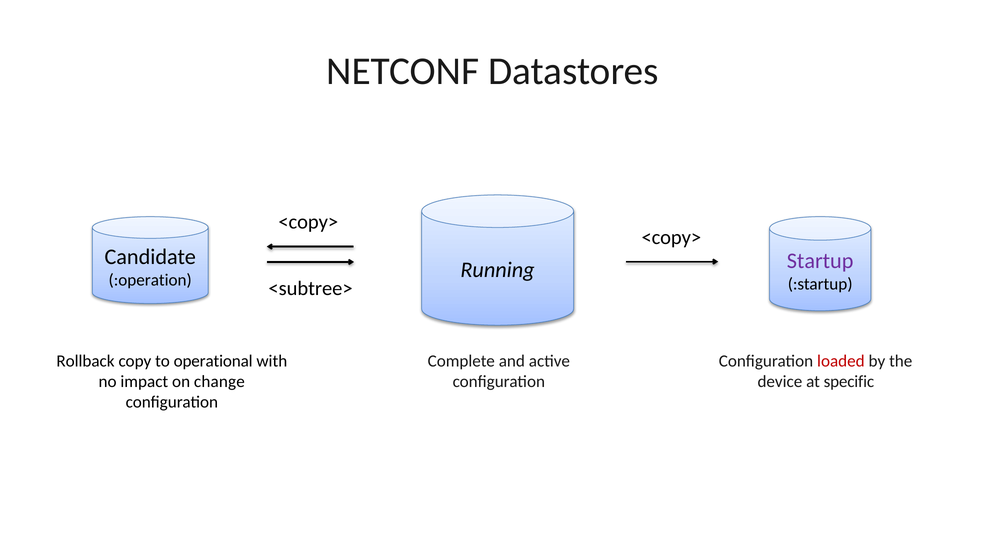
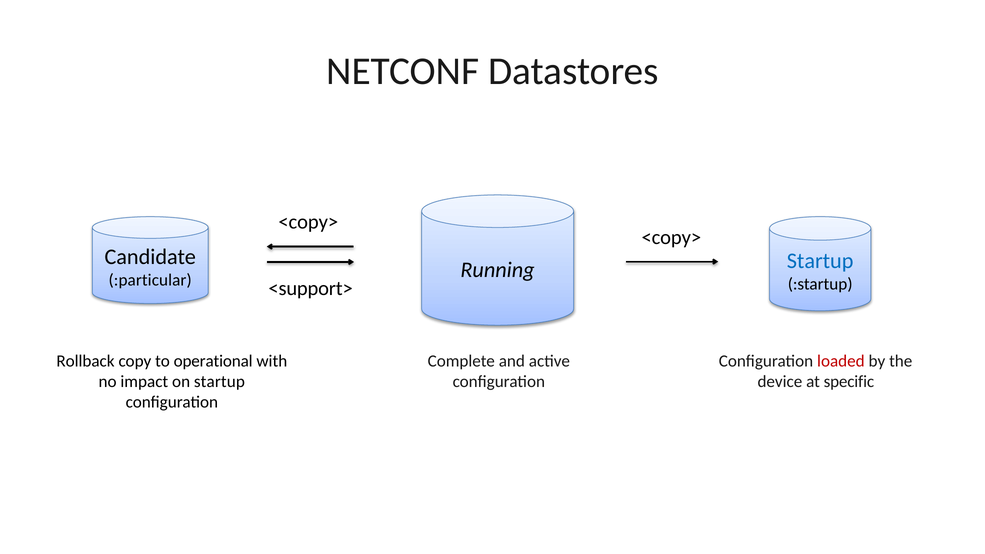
:operation: :operation -> :particular
Startup at (820, 261) colour: purple -> blue
<subtree>: <subtree> -> <support>
on change: change -> startup
